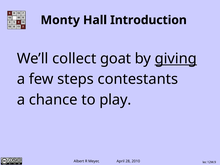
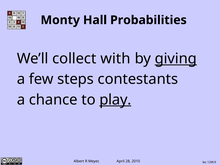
Introduction: Introduction -> Probabilities
goat: goat -> with
play underline: none -> present
